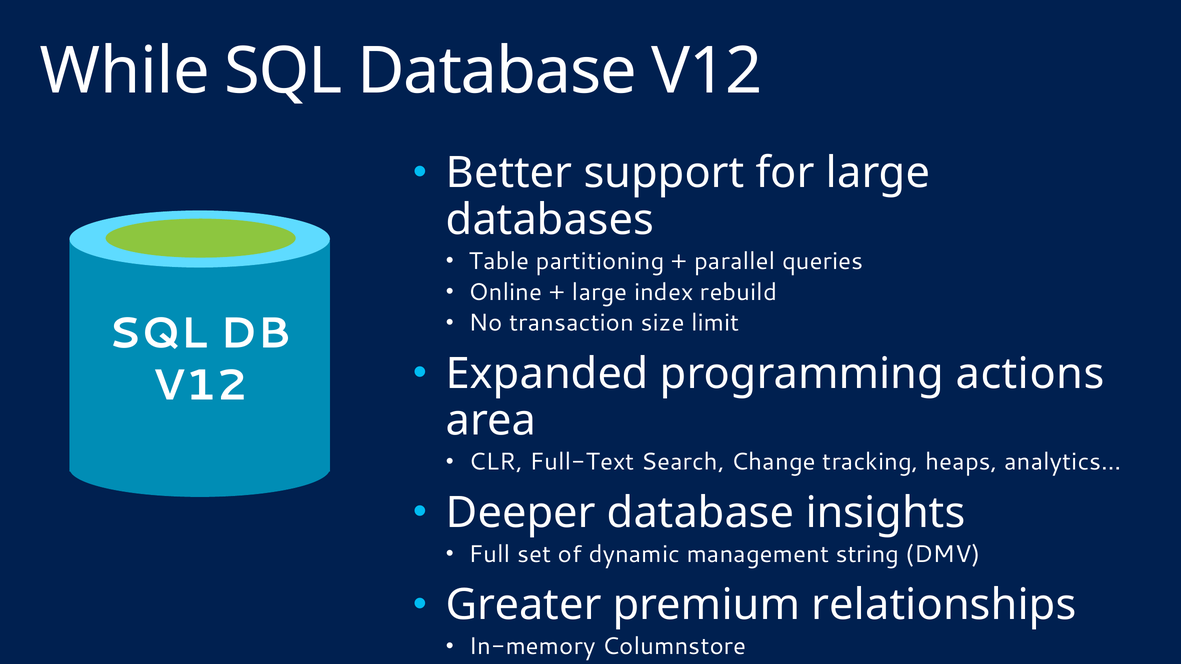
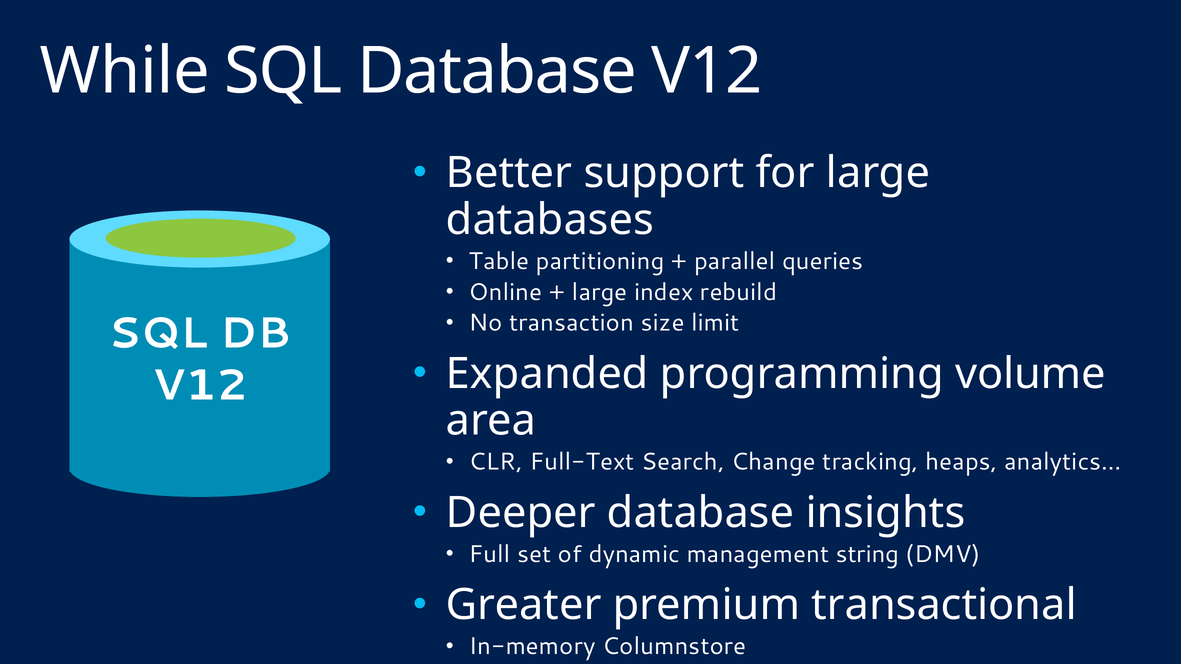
actions: actions -> volume
relationships: relationships -> transactional
